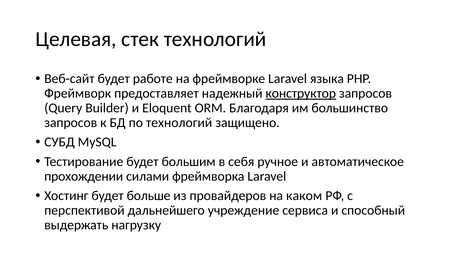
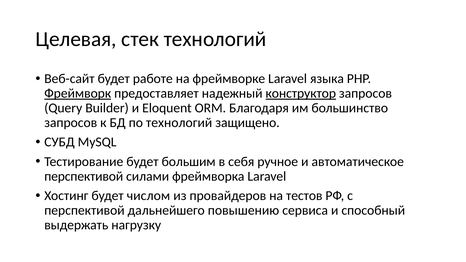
Фреймворк underline: none -> present
прохождении at (84, 176): прохождении -> перспективой
больше: больше -> числом
каком: каком -> тестов
учреждение: учреждение -> повышению
